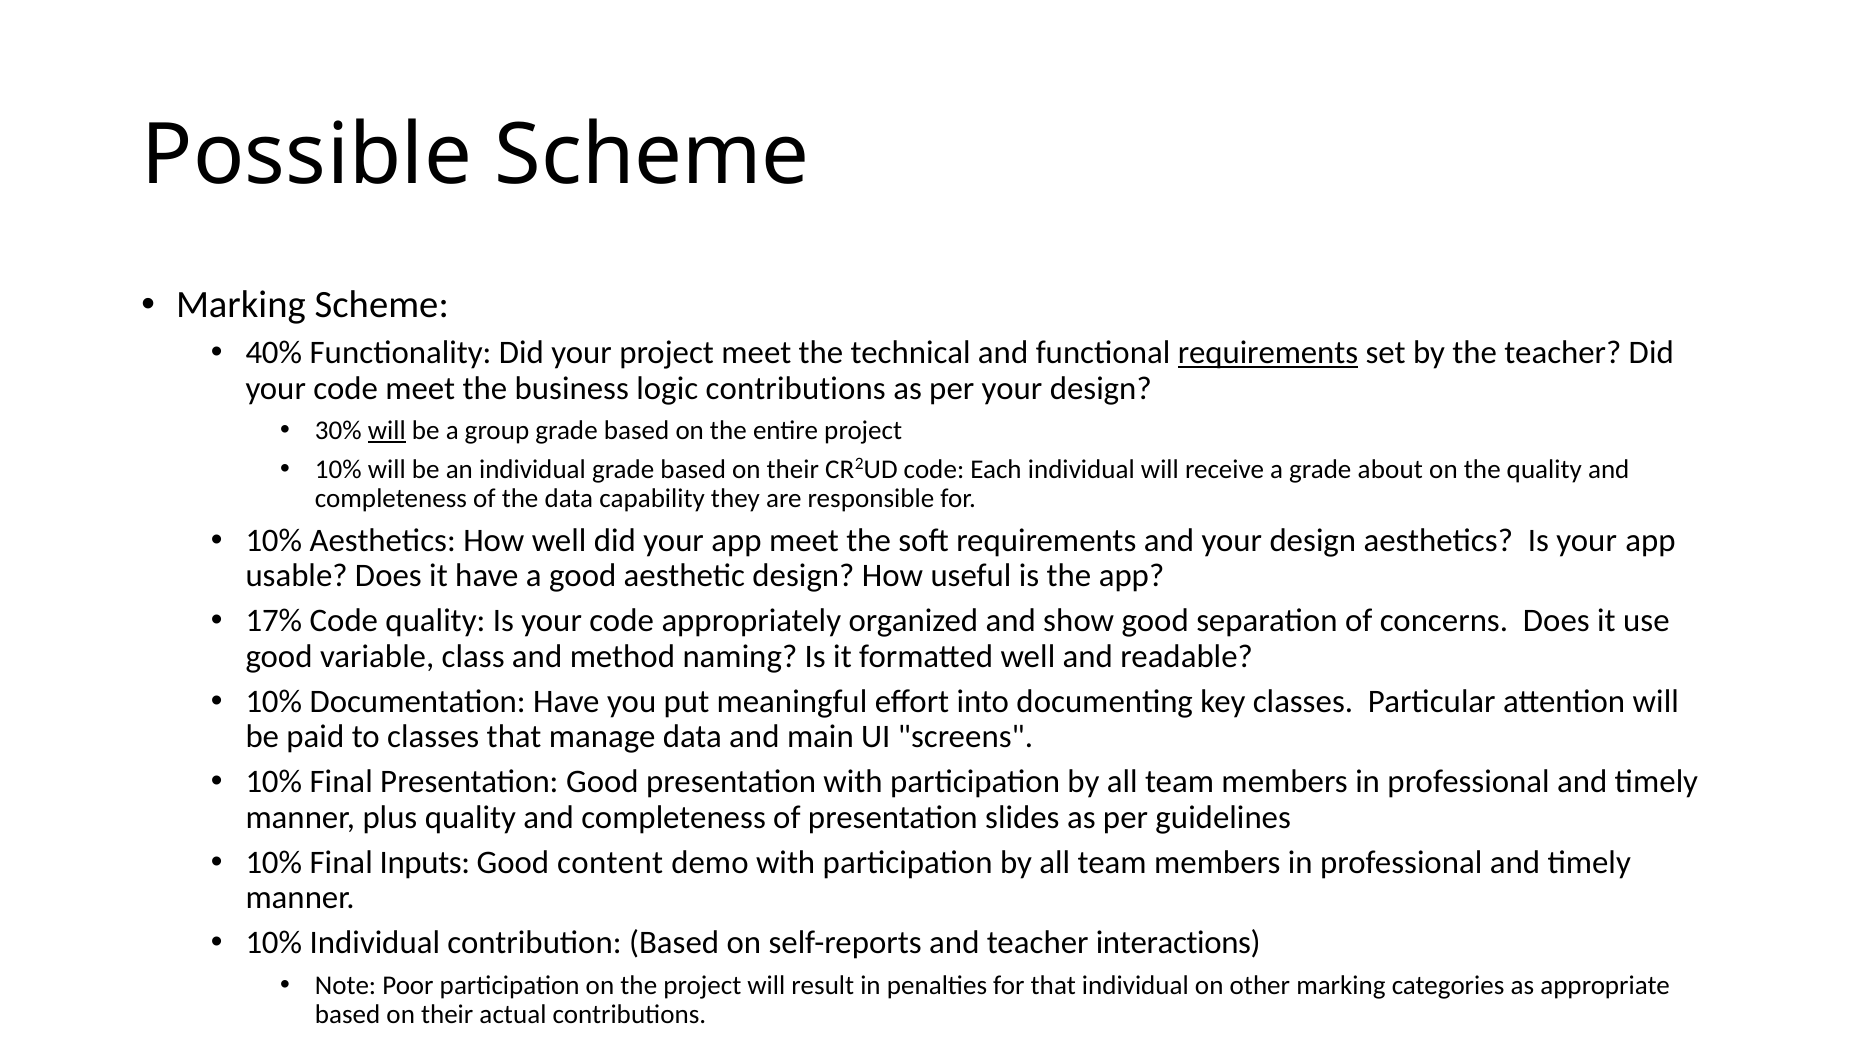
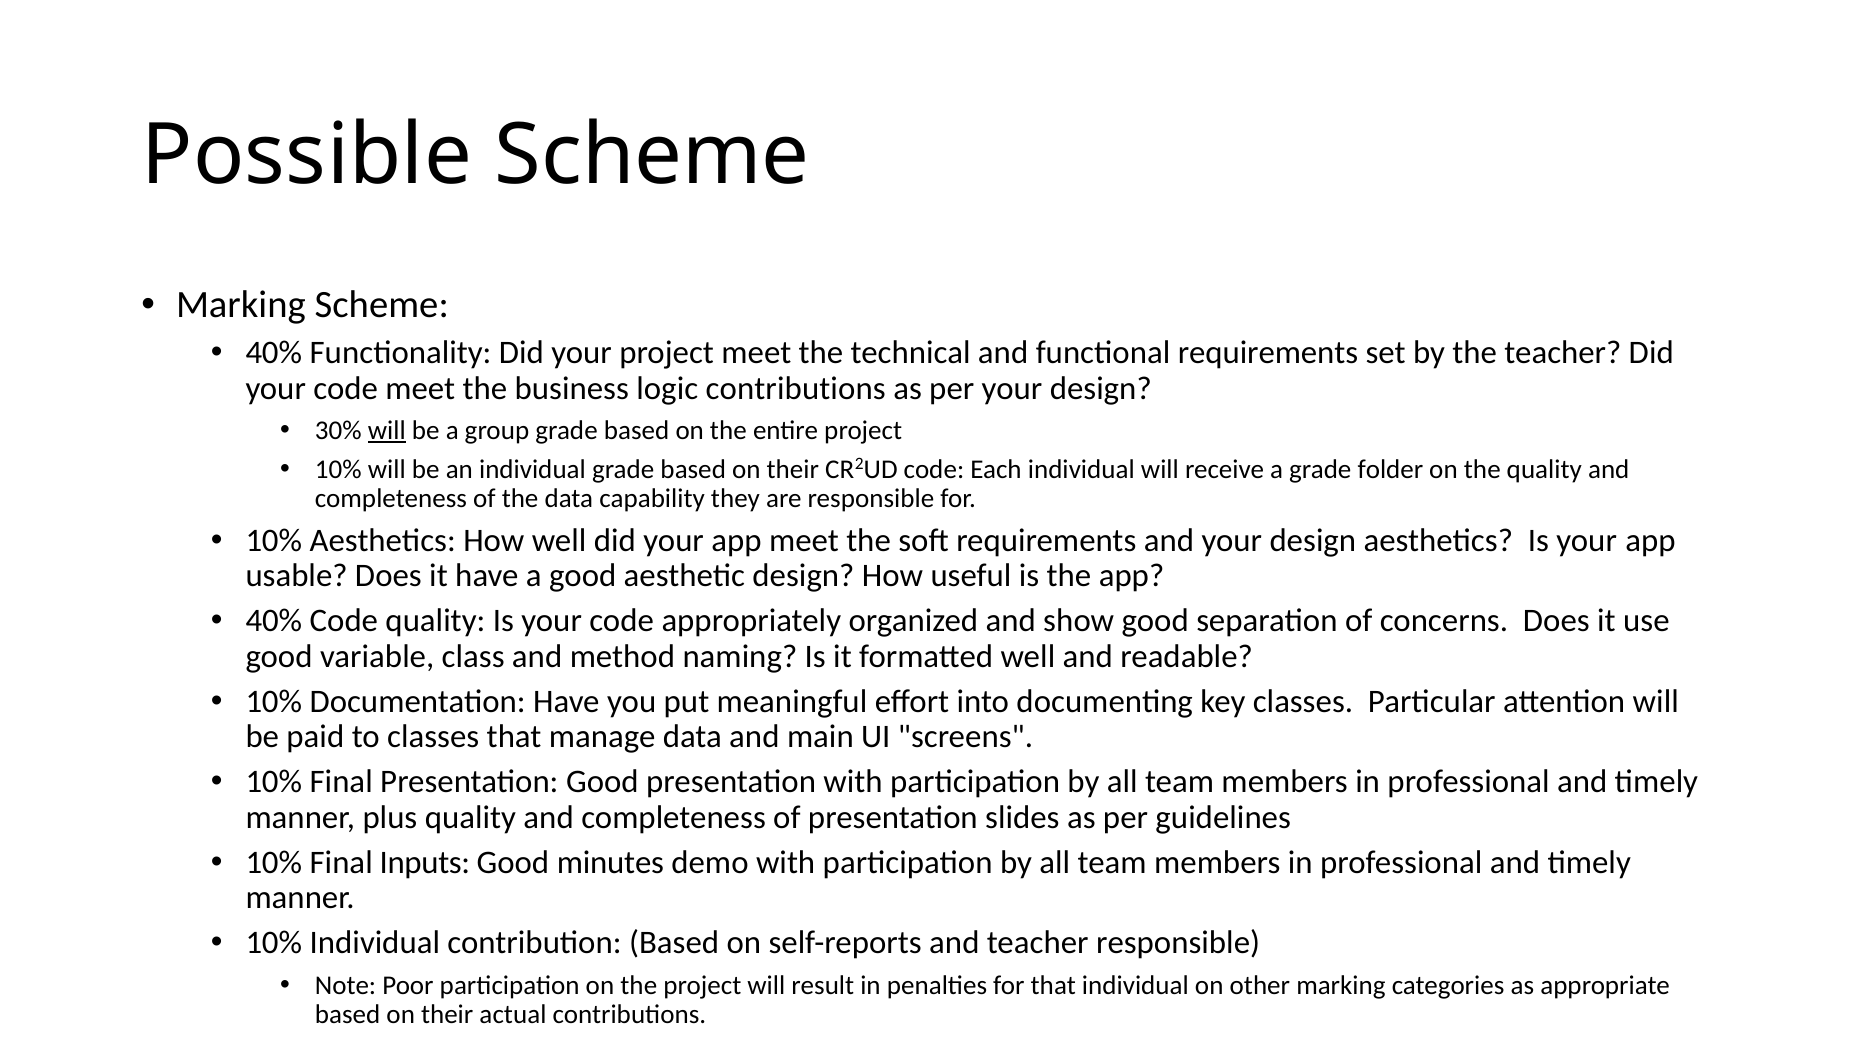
requirements at (1268, 353) underline: present -> none
about: about -> folder
17% at (274, 621): 17% -> 40%
content: content -> minutes
teacher interactions: interactions -> responsible
